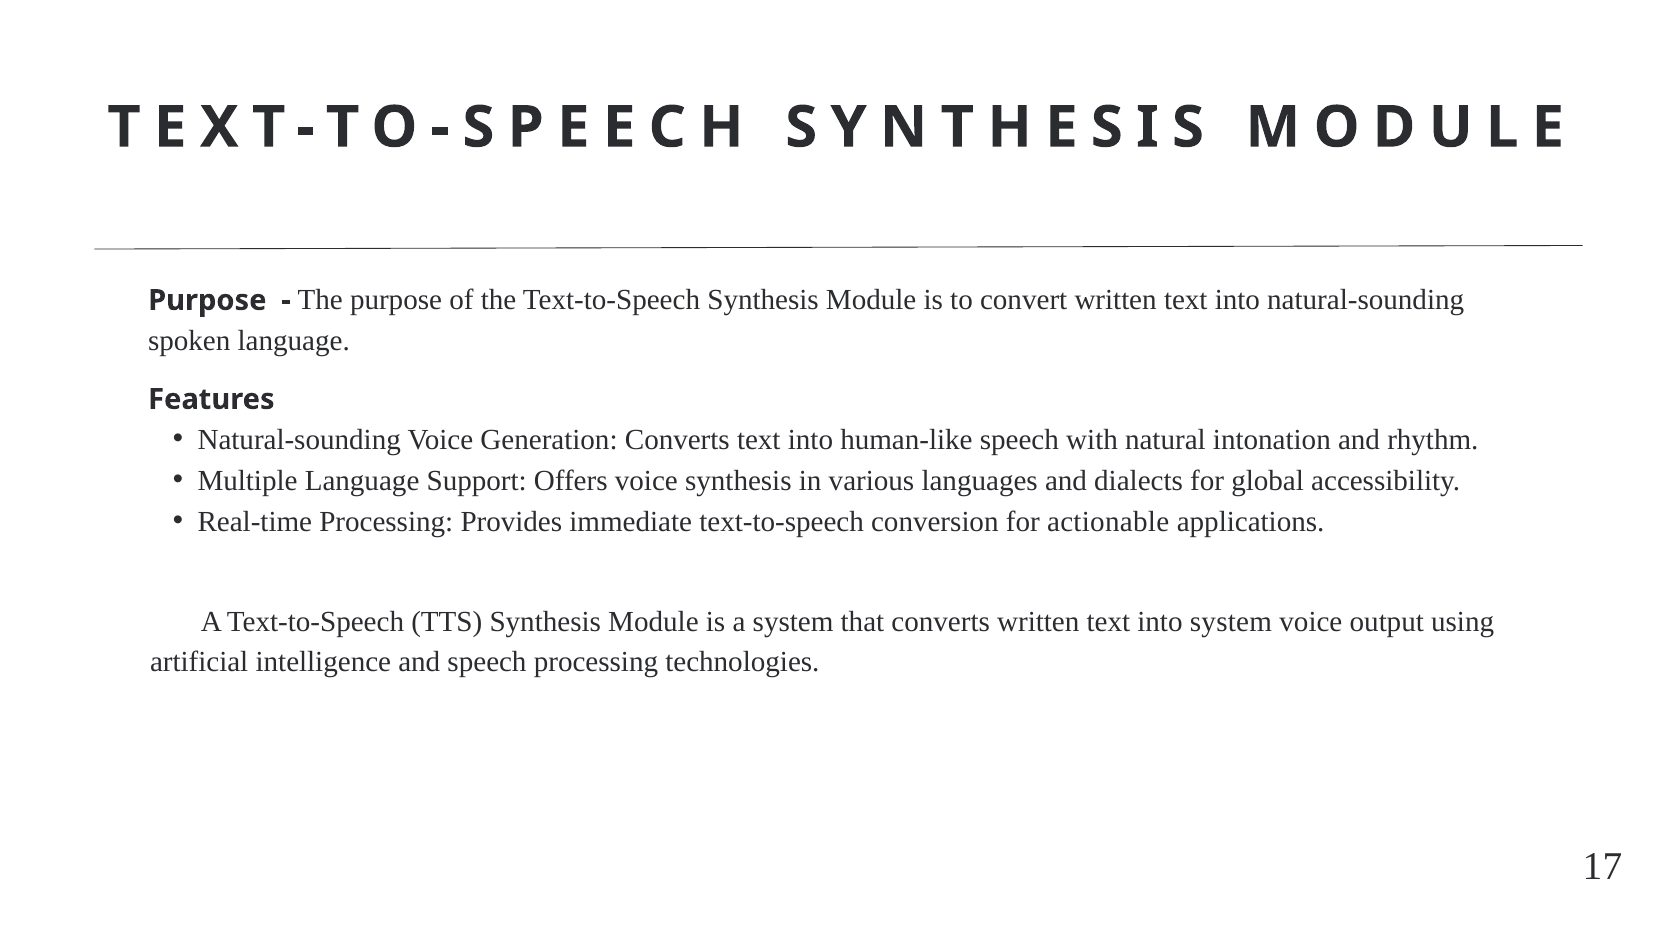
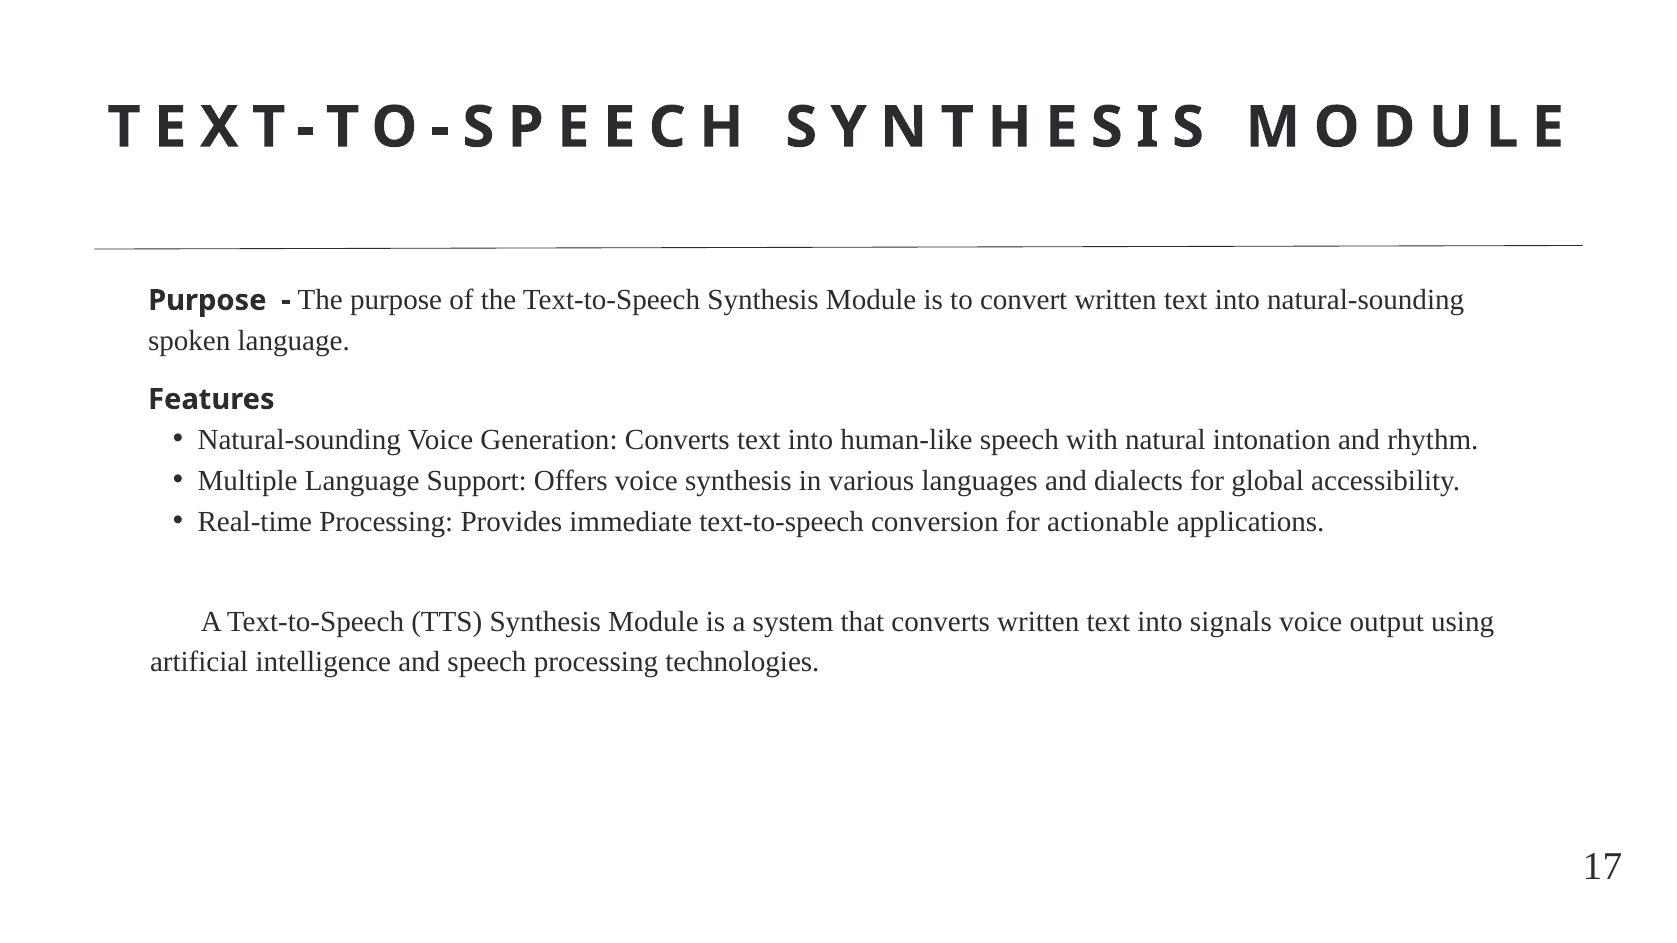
into system: system -> signals
